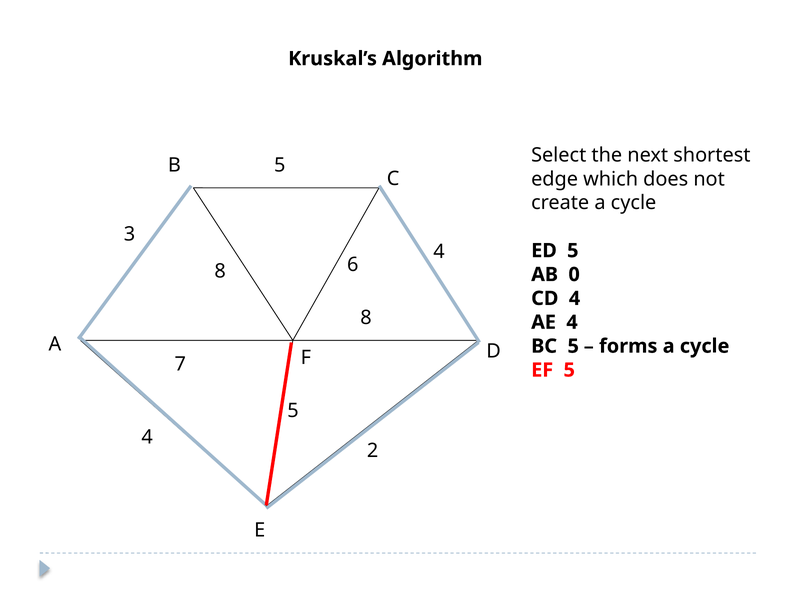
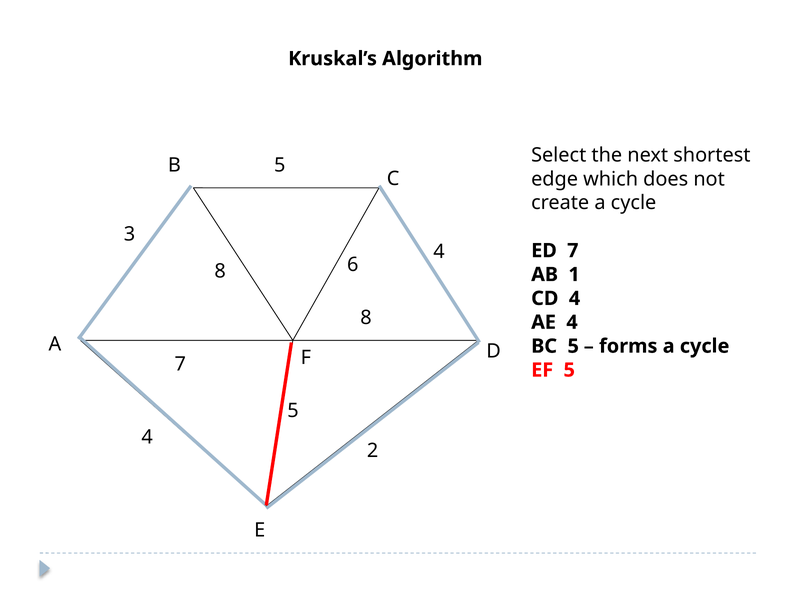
ED 5: 5 -> 7
0: 0 -> 1
